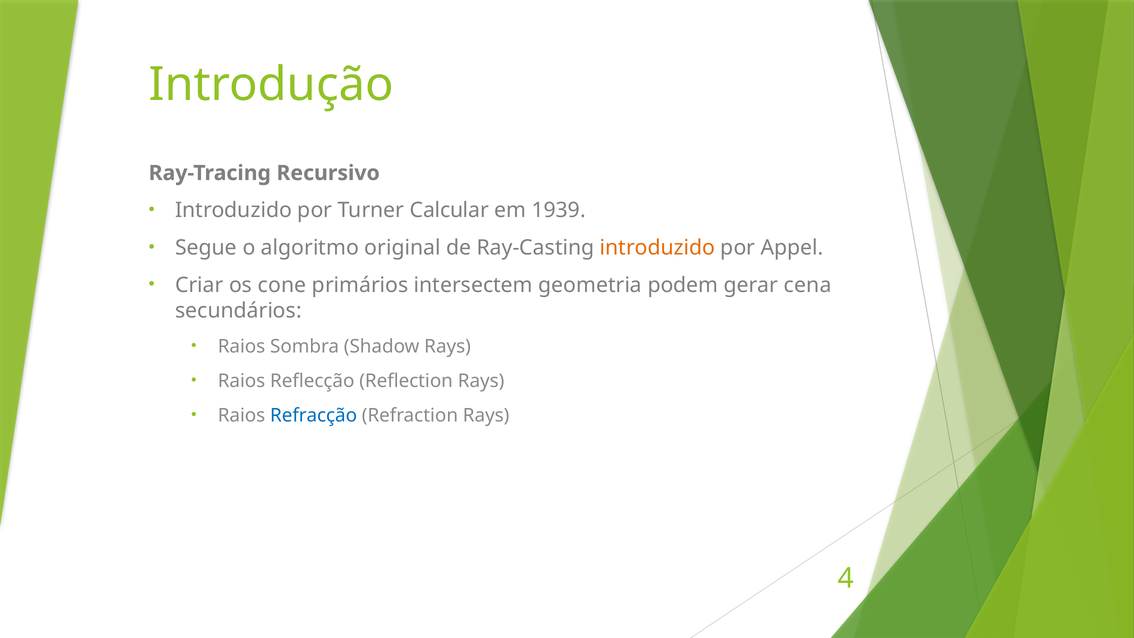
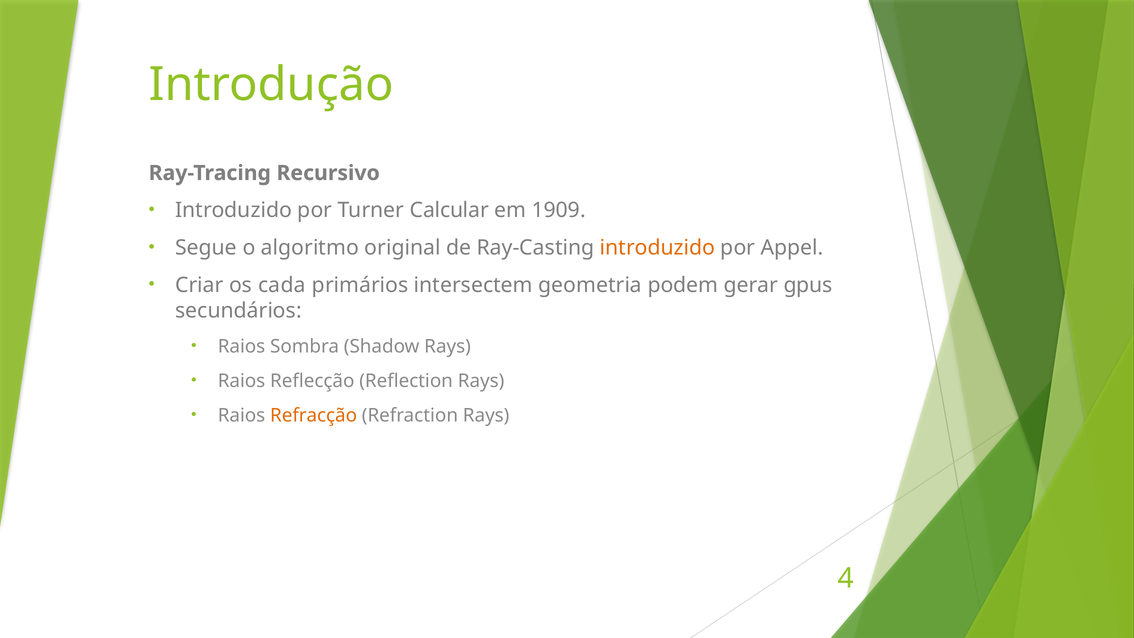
1939: 1939 -> 1909
cone: cone -> cada
cena: cena -> gpus
Refracção colour: blue -> orange
